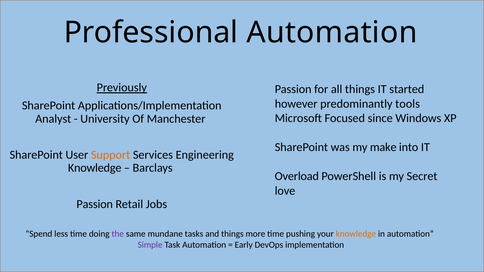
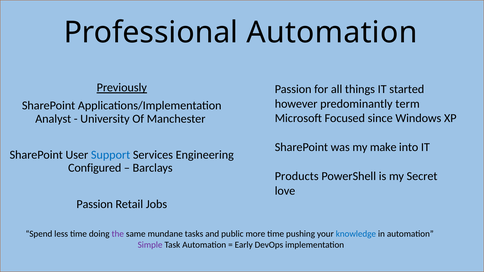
tools: tools -> term
Support colour: orange -> blue
Knowledge at (95, 168): Knowledge -> Configured
Overload: Overload -> Products
and things: things -> public
knowledge at (356, 234) colour: orange -> blue
